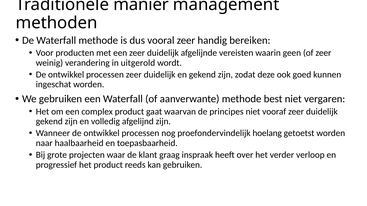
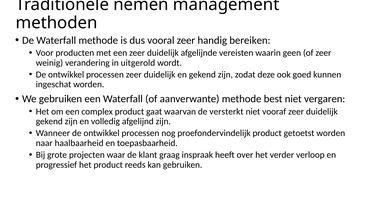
manier: manier -> nemen
principes: principes -> versterkt
proefondervindelijk hoelang: hoelang -> product
